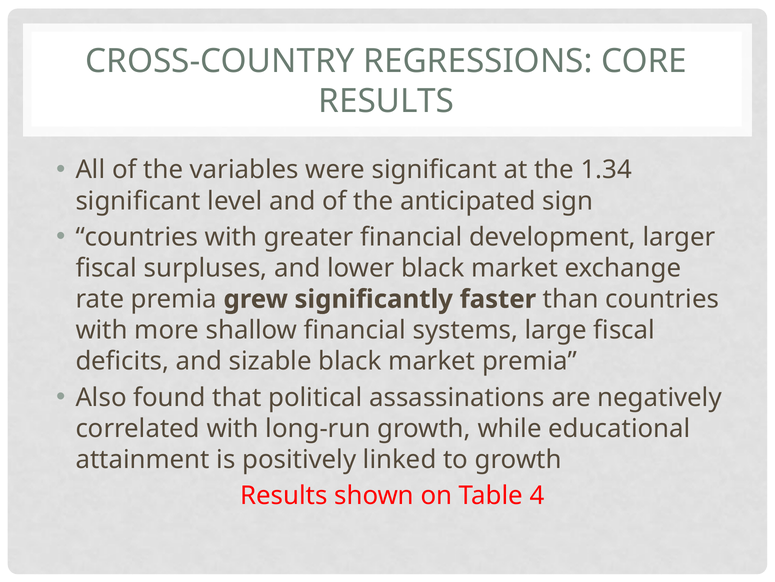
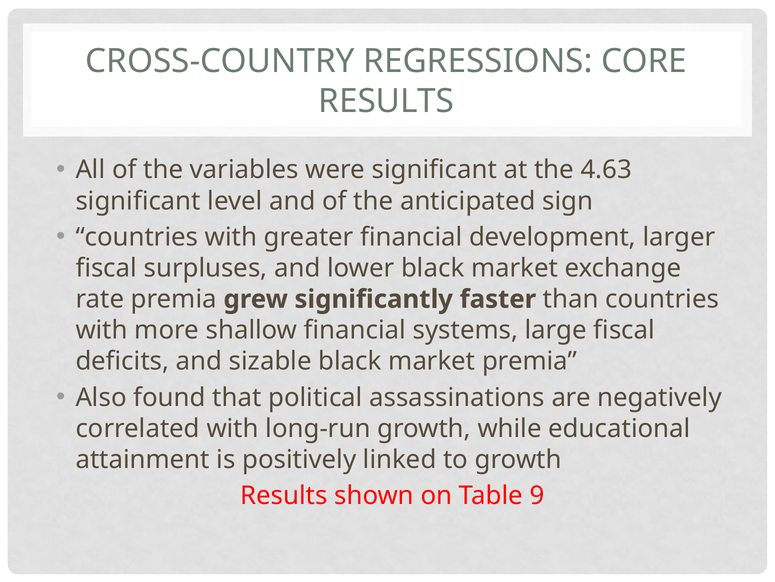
1.34: 1.34 -> 4.63
4: 4 -> 9
